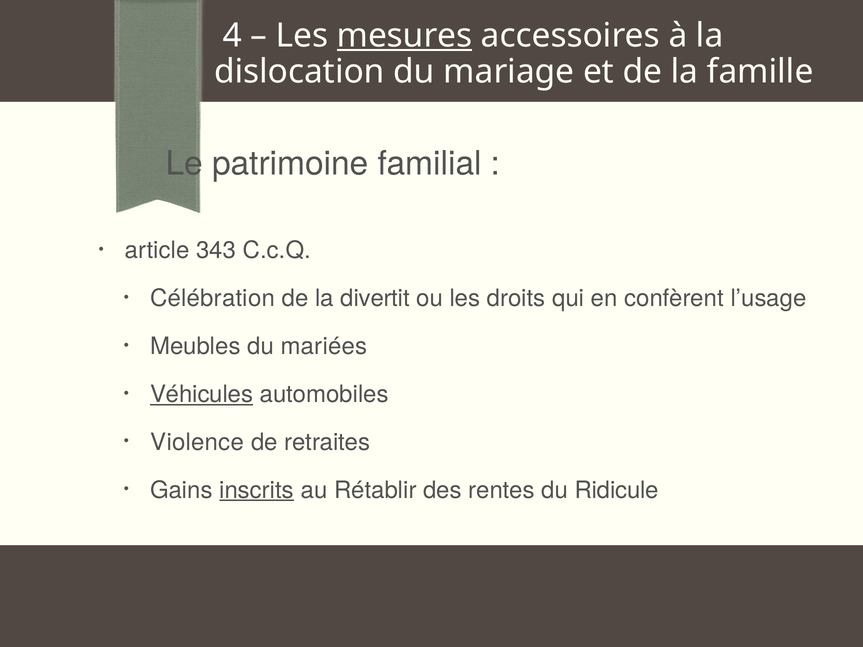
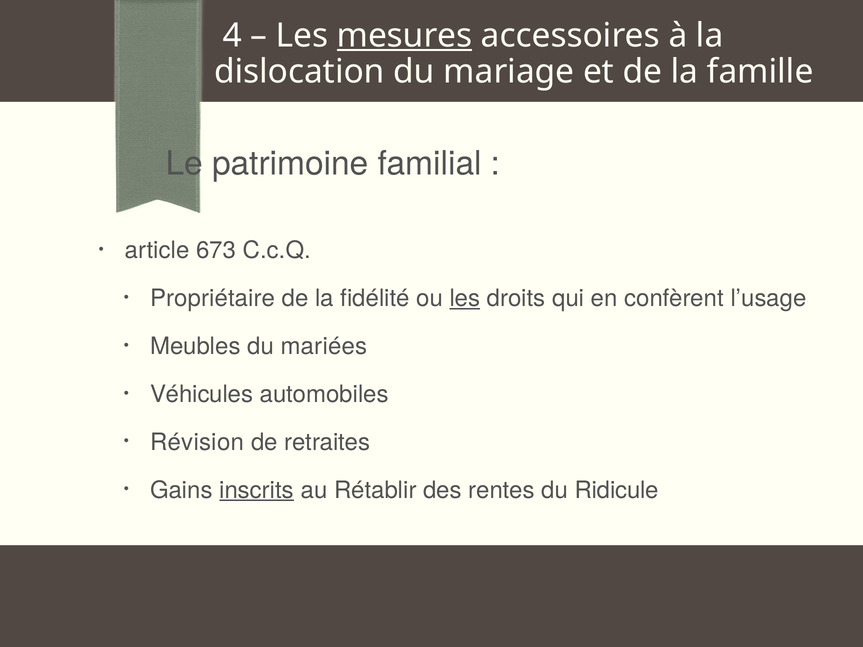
343: 343 -> 673
Célébration: Célébration -> Propriétaire
divertit: divertit -> fidélité
les at (465, 298) underline: none -> present
Véhicules underline: present -> none
Violence: Violence -> Révision
